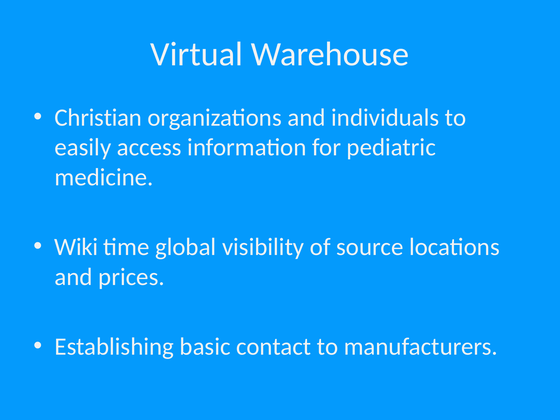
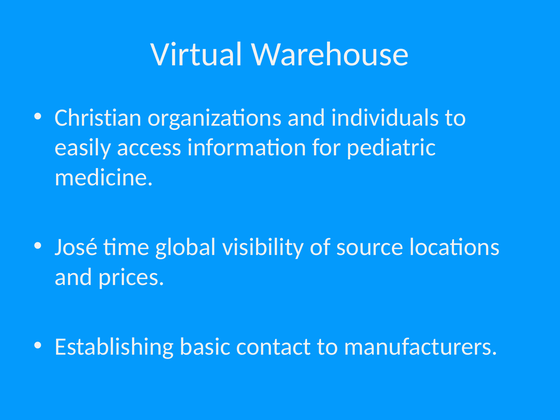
Wiki: Wiki -> José
